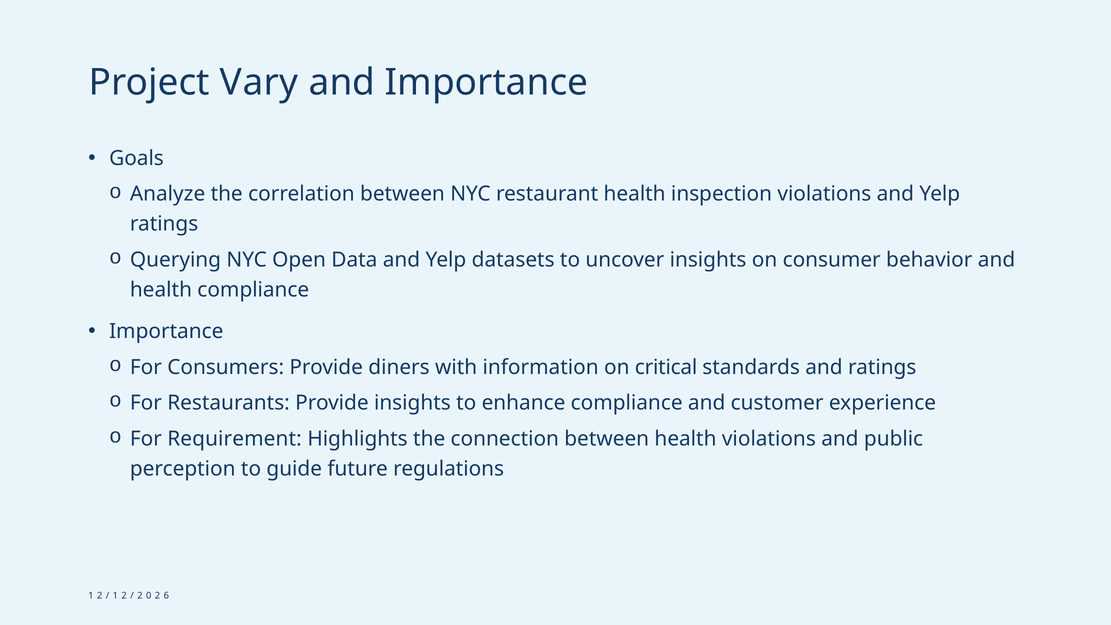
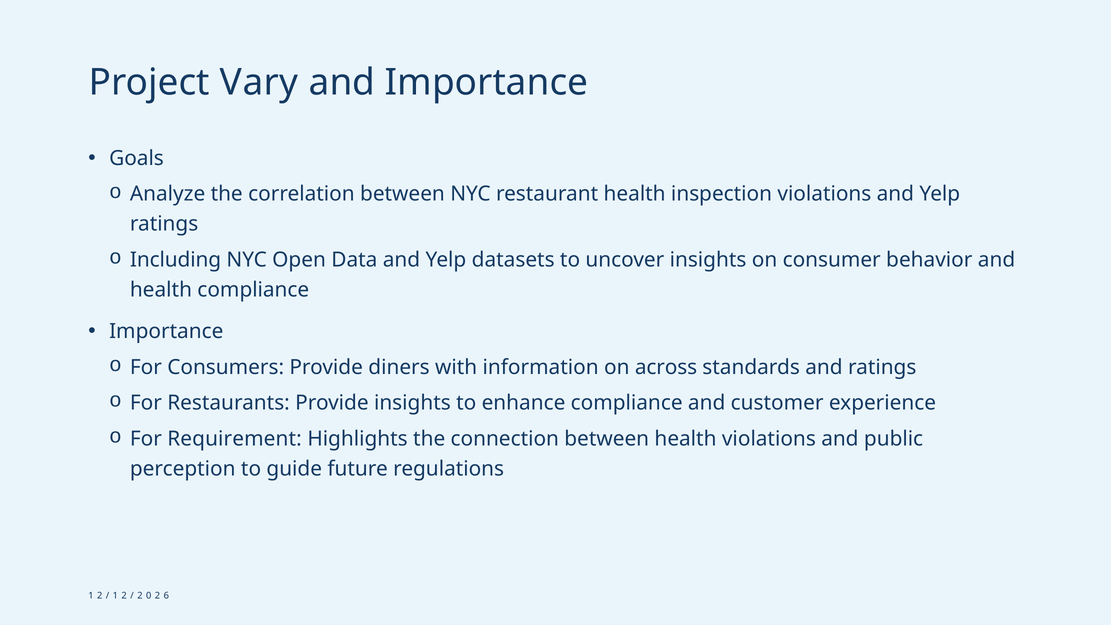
Querying: Querying -> Including
critical: critical -> across
